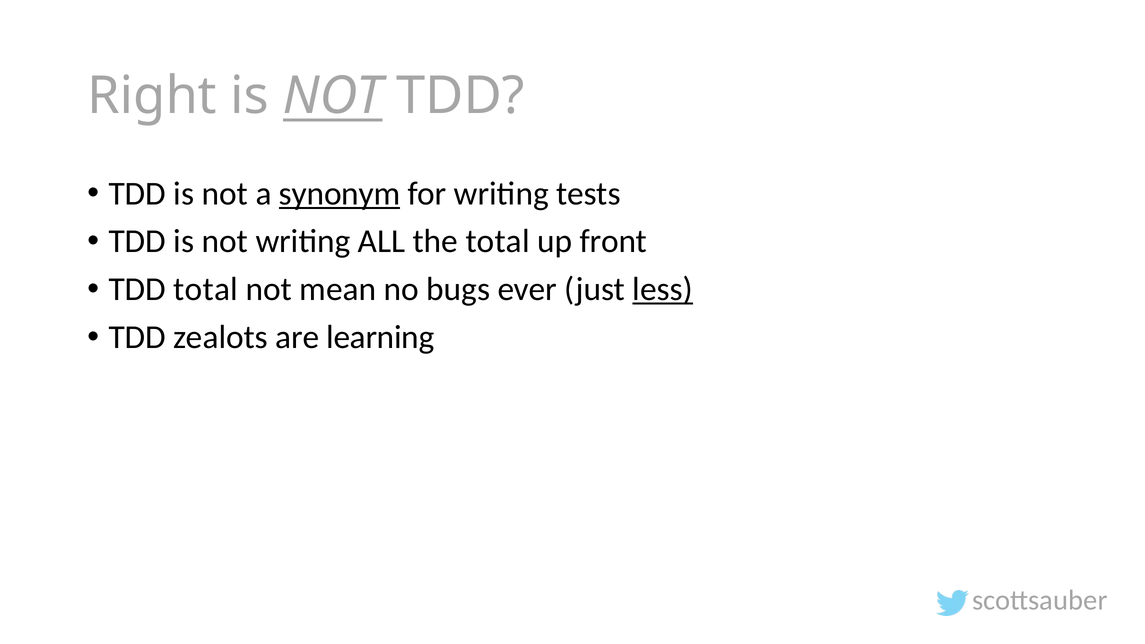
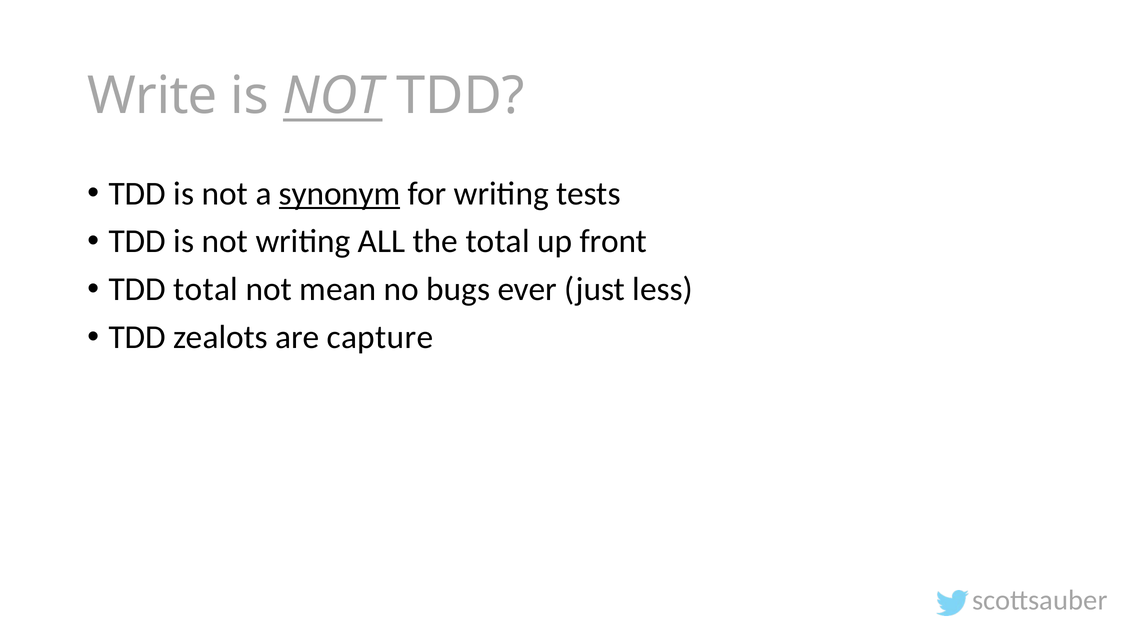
Right: Right -> Write
less underline: present -> none
learning: learning -> capture
